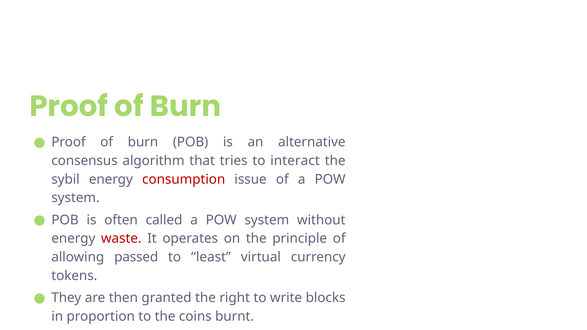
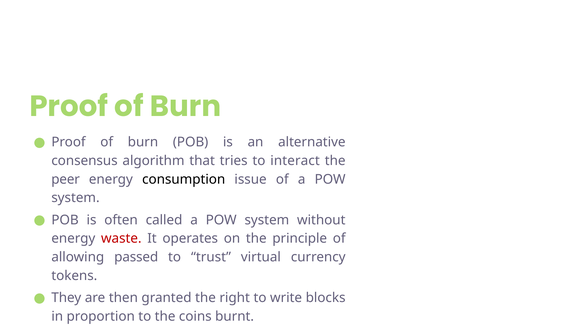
sybil: sybil -> peer
consumption colour: red -> black
least: least -> trust
